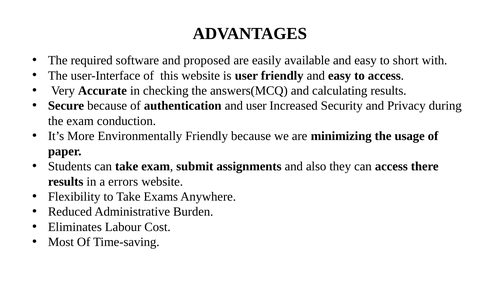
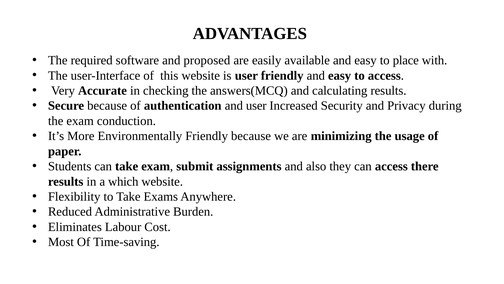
short: short -> place
errors: errors -> which
